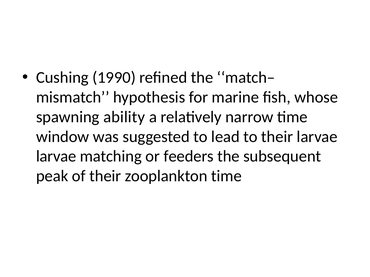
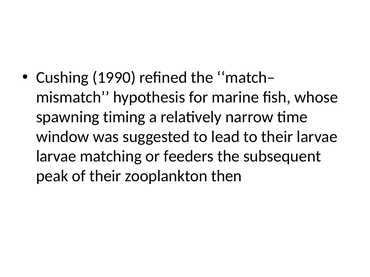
ability: ability -> timing
zooplankton time: time -> then
